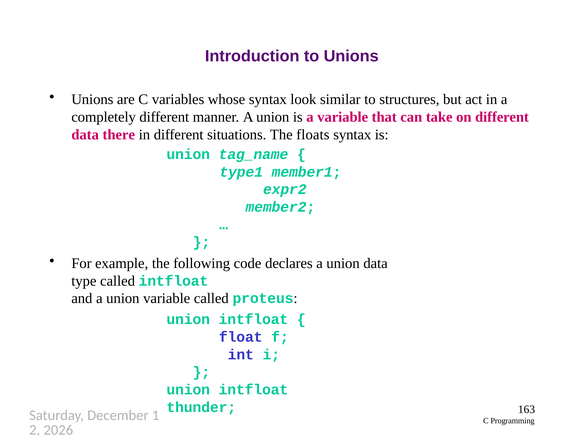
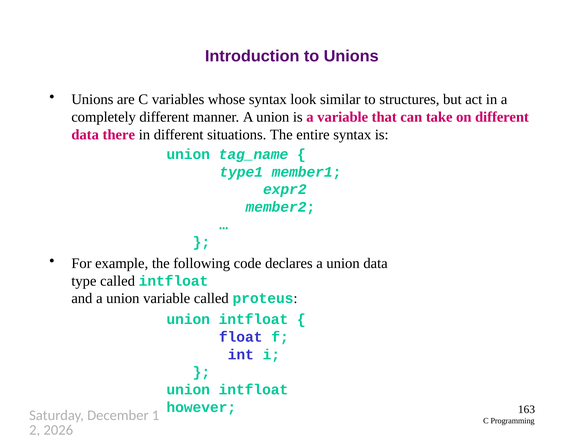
floats: floats -> entire
thunder: thunder -> however
